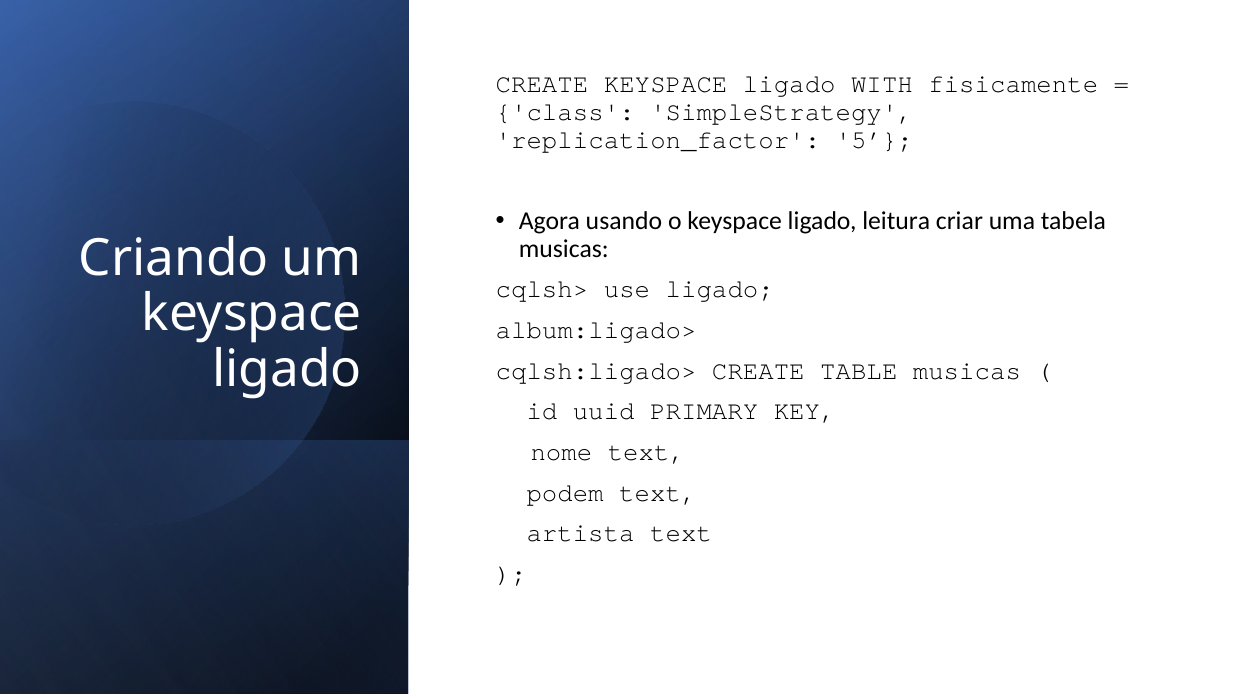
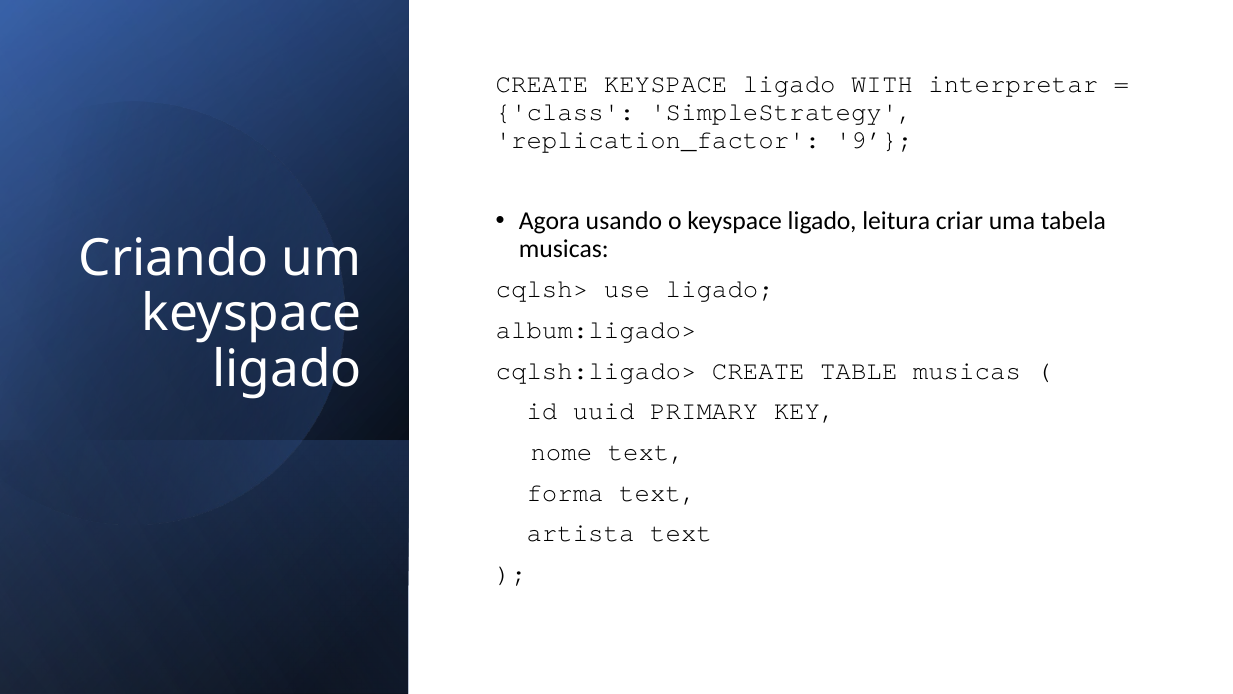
fisicamente: fisicamente -> interpretar
5: 5 -> 9
podem: podem -> forma
